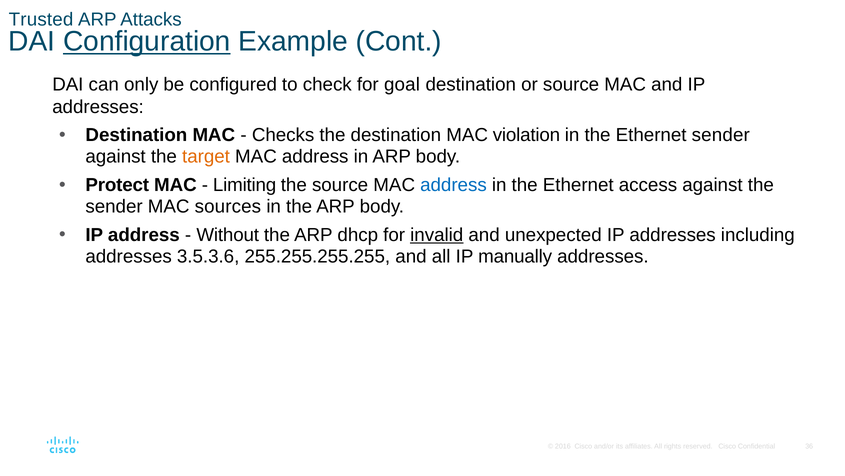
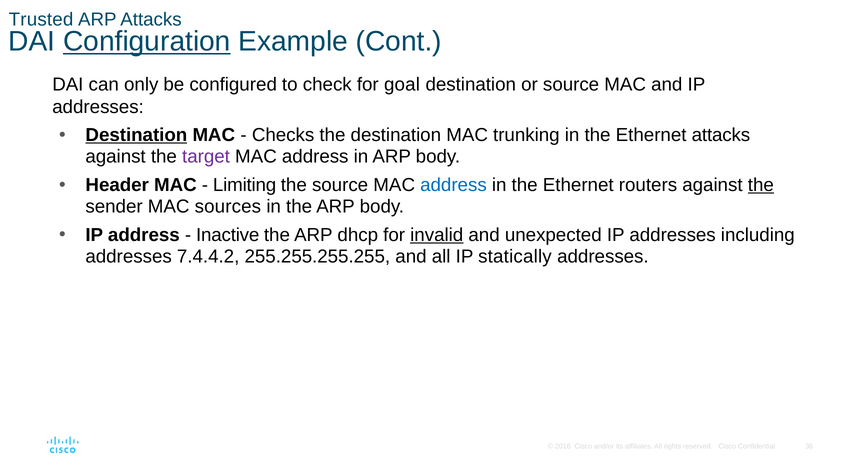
Destination at (136, 135) underline: none -> present
violation: violation -> trunking
Ethernet sender: sender -> attacks
target colour: orange -> purple
Protect: Protect -> Header
access: access -> routers
the at (761, 185) underline: none -> present
Without: Without -> Inactive
3.5.3.6: 3.5.3.6 -> 7.4.4.2
manually: manually -> statically
